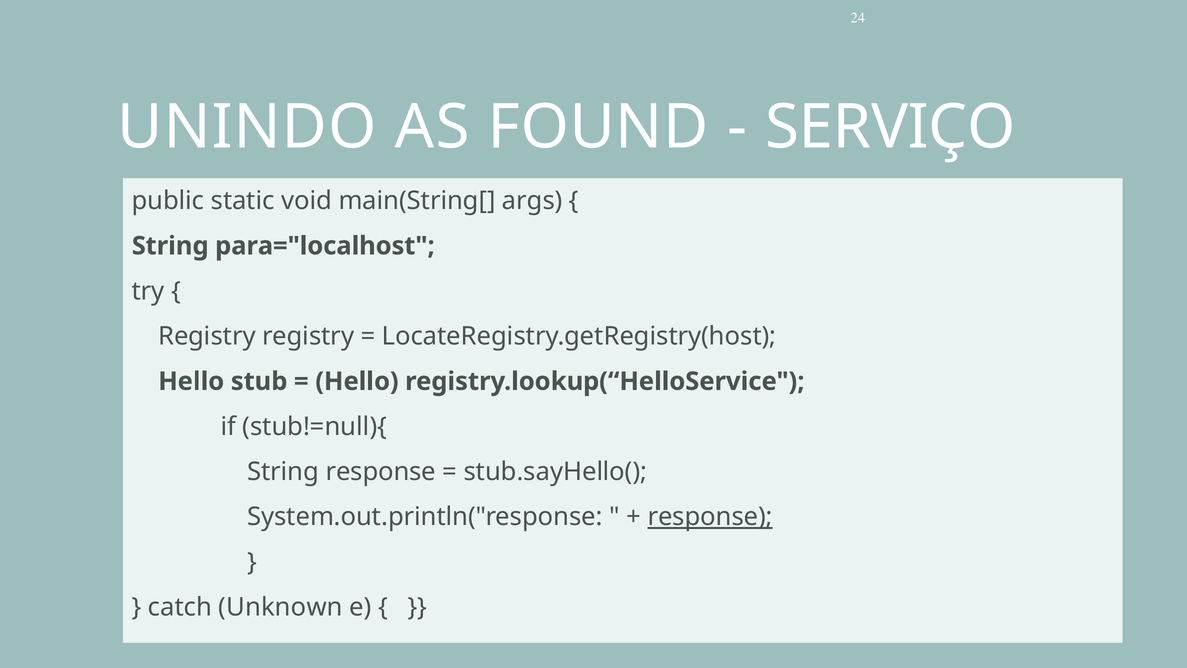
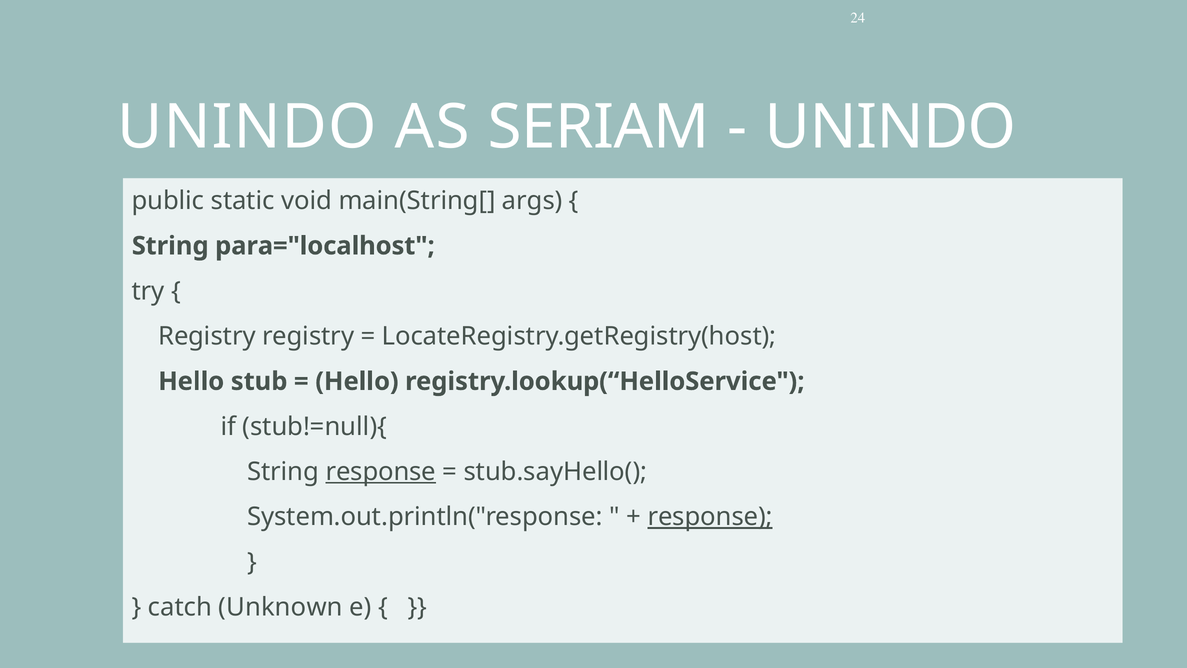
FOUND: FOUND -> SERIAM
SERVIÇO at (890, 127): SERVIÇO -> UNINDO
response at (381, 471) underline: none -> present
